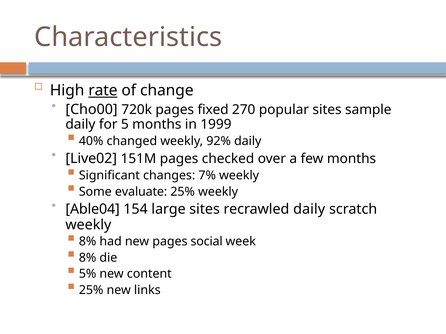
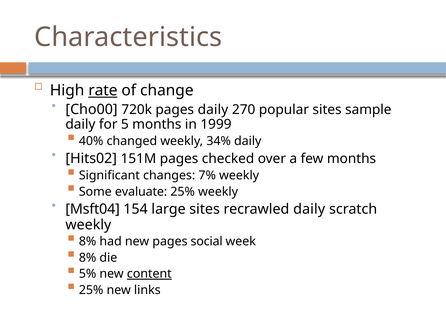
pages fixed: fixed -> daily
92%: 92% -> 34%
Live02: Live02 -> Hits02
Able04: Able04 -> Msft04
content underline: none -> present
